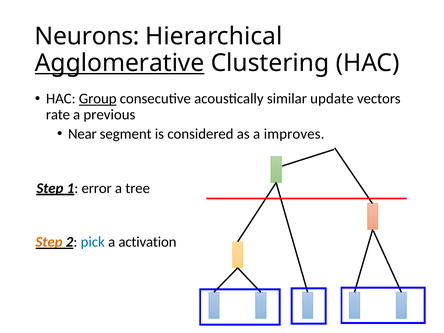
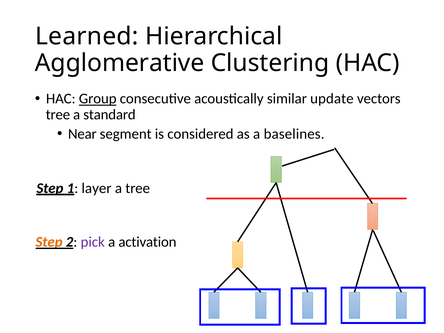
Neurons: Neurons -> Learned
Agglomerative underline: present -> none
rate at (58, 115): rate -> tree
previous: previous -> standard
improves: improves -> baselines
error: error -> layer
pick colour: blue -> purple
